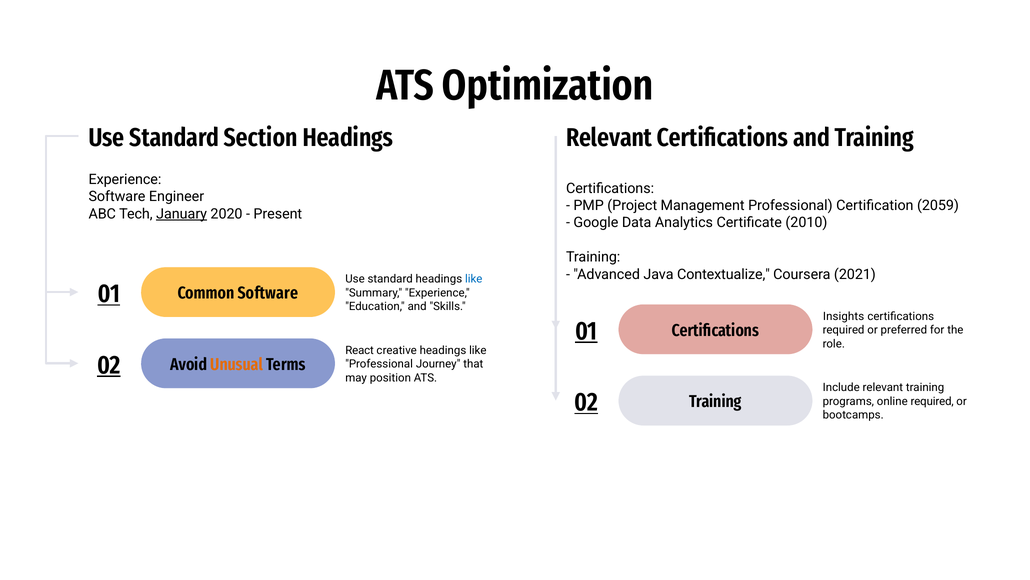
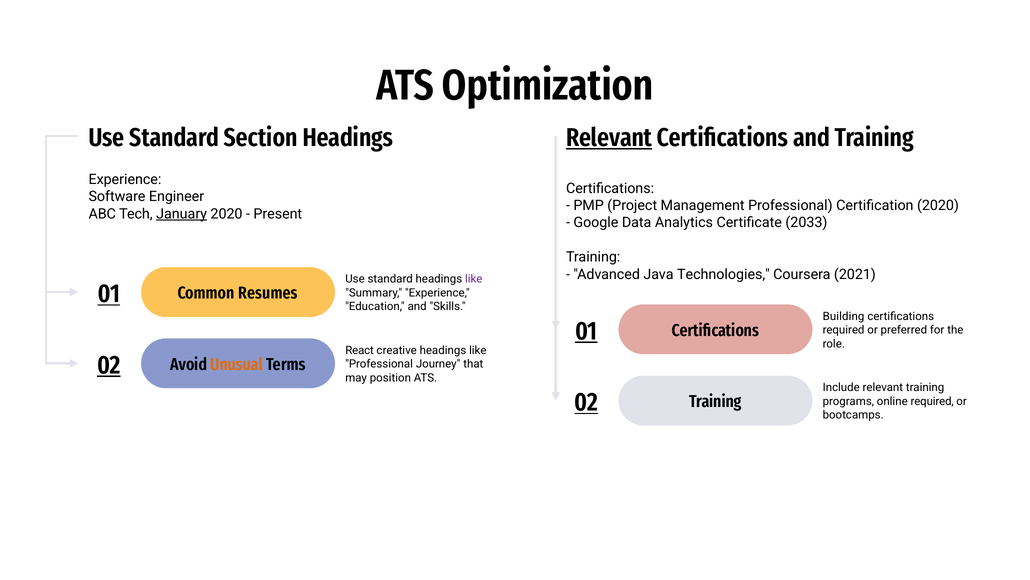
Relevant at (609, 138) underline: none -> present
Certification 2059: 2059 -> 2020
2010: 2010 -> 2033
Contextualize: Contextualize -> Technologies
like at (474, 279) colour: blue -> purple
Common Software: Software -> Resumes
Insights: Insights -> Building
